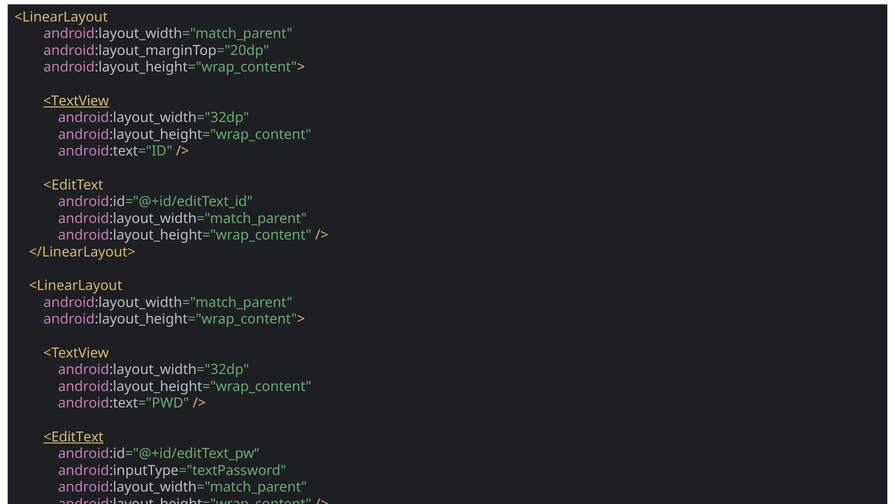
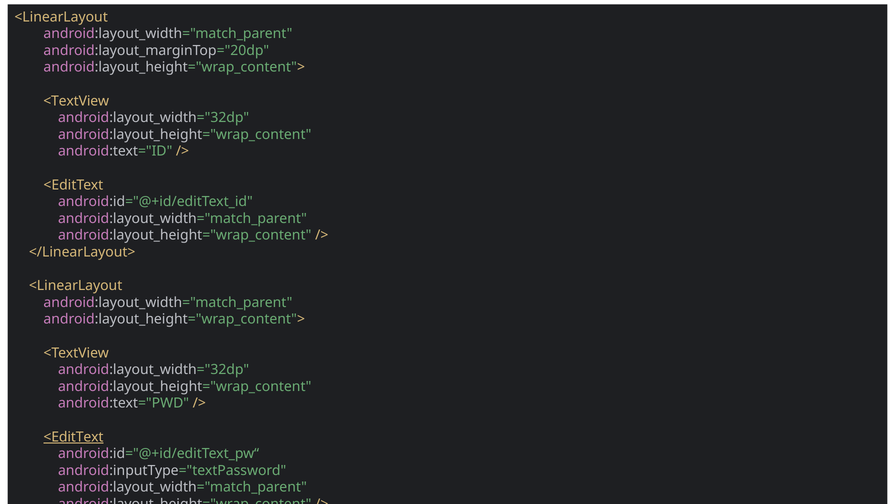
<TextView at (76, 101) underline: present -> none
